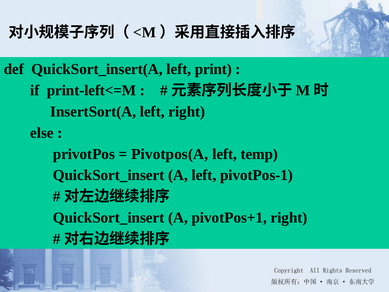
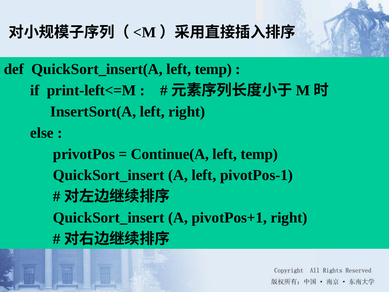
QuickSort_insert(A left print: print -> temp
Pivotpos(A: Pivotpos(A -> Continue(A
